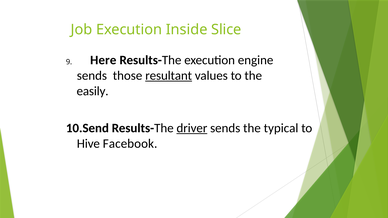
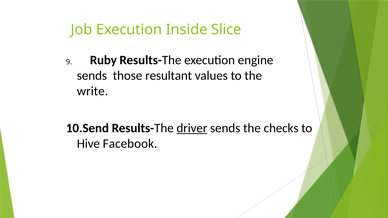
Here: Here -> Ruby
resultant underline: present -> none
easily: easily -> write
typical: typical -> checks
